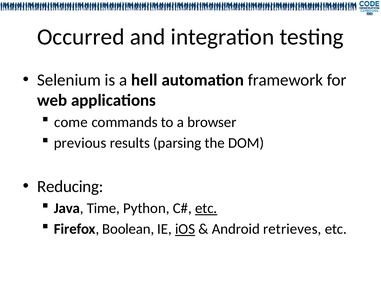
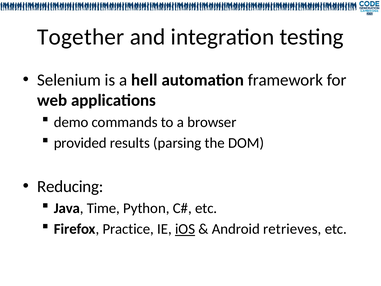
Occurred: Occurred -> Together
come: come -> demo
previous: previous -> provided
etc at (206, 208) underline: present -> none
Boolean: Boolean -> Practice
